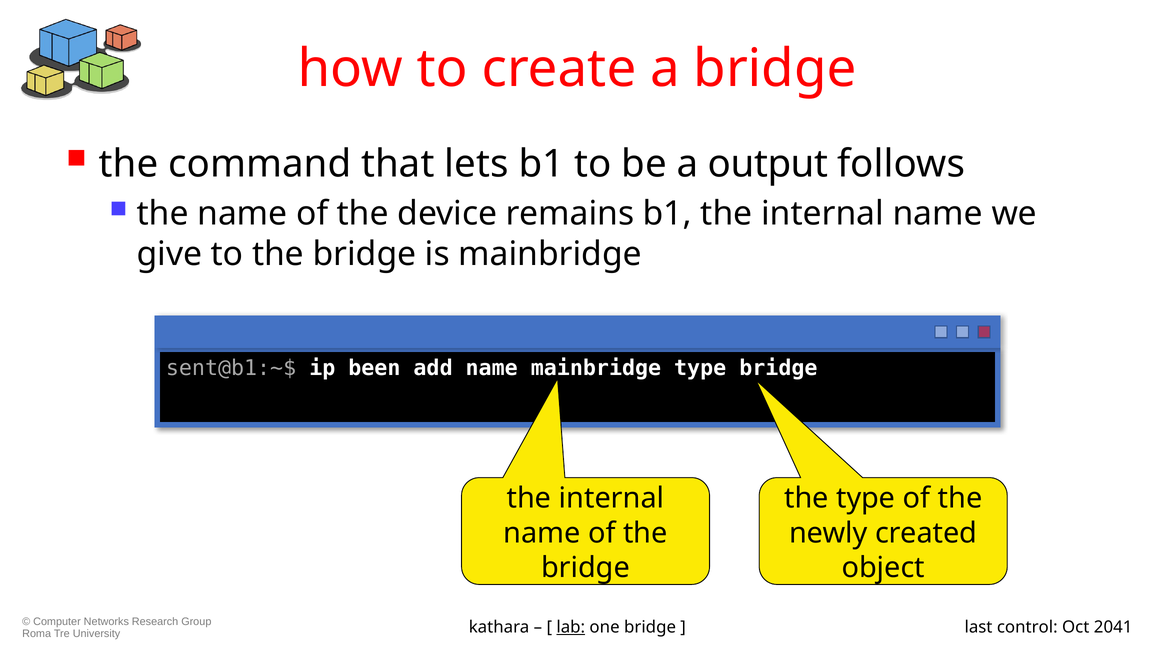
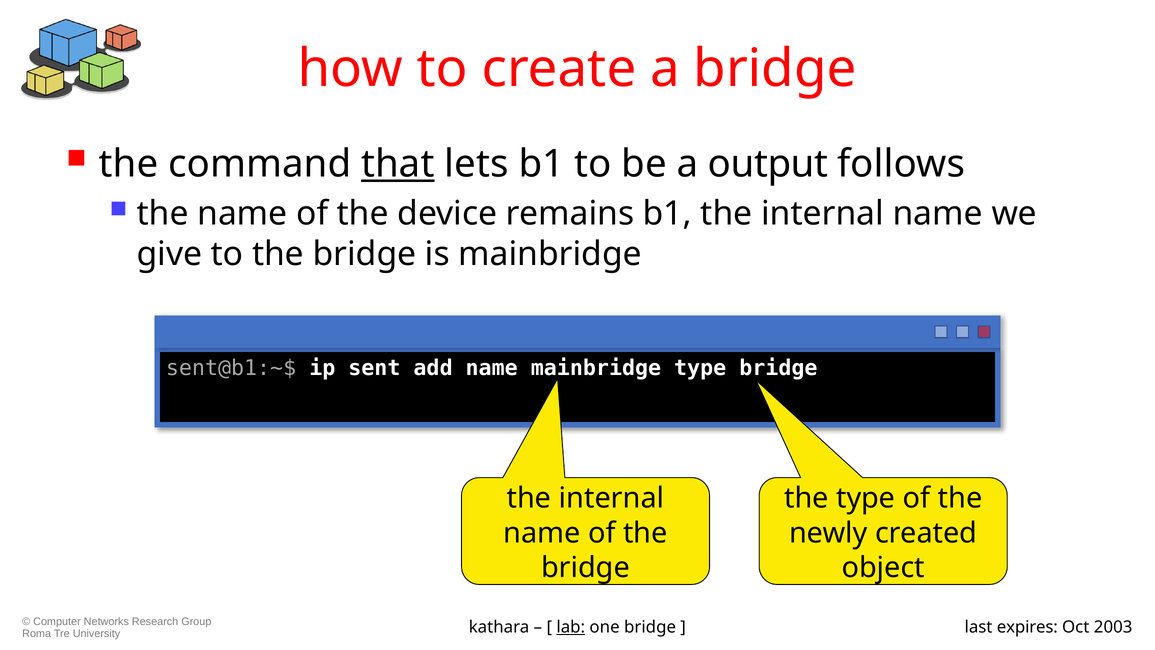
that underline: none -> present
been: been -> sent
control: control -> expires
2041: 2041 -> 2003
